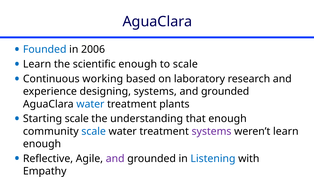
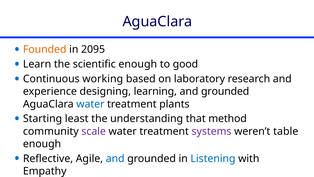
Founded colour: blue -> orange
2006: 2006 -> 2095
to scale: scale -> good
designing systems: systems -> learning
Starting scale: scale -> least
that enough: enough -> method
scale at (94, 131) colour: blue -> purple
weren’t learn: learn -> table
and at (115, 158) colour: purple -> blue
